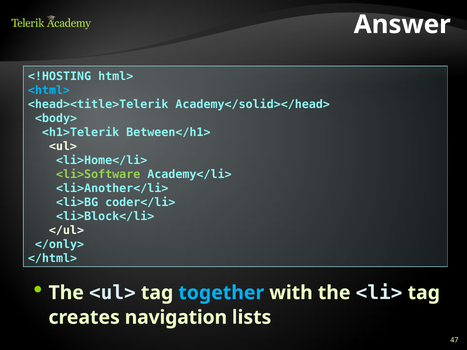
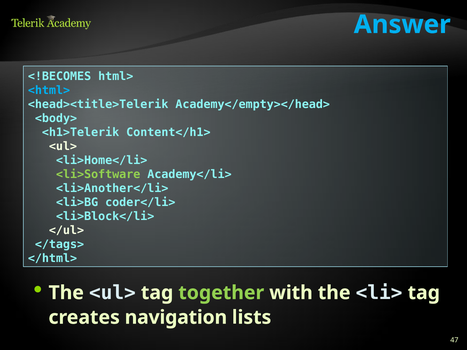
Answer colour: white -> light blue
<!HOSTING: <!HOSTING -> <!BECOMES
Academy</solid></head>: Academy</solid></head> -> Academy</empty></head>
Between</h1>: Between</h1> -> Content</h1>
</only>: </only> -> </tags>
together colour: light blue -> light green
